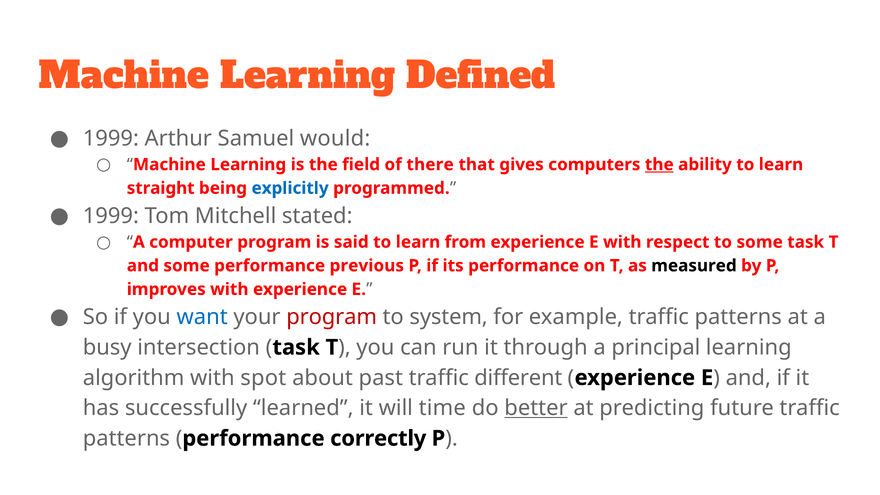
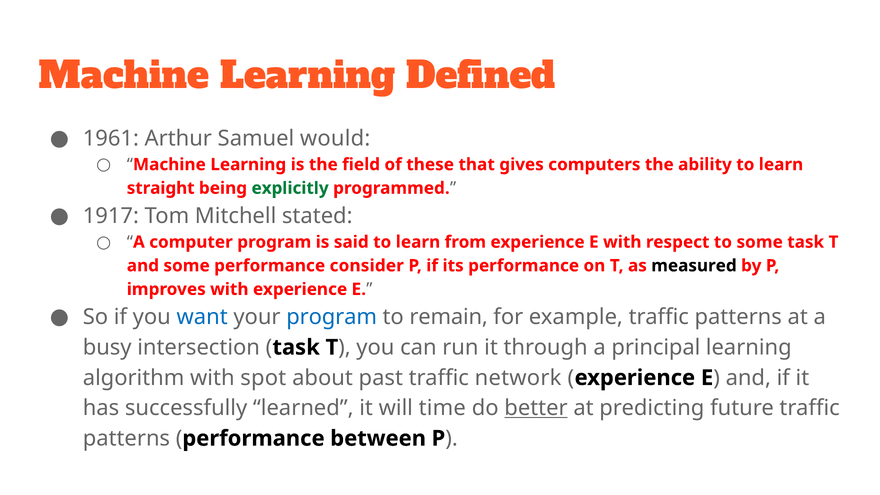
1999 at (111, 138): 1999 -> 1961
there: there -> these
the at (659, 165) underline: present -> none
explicitly colour: blue -> green
1999 at (111, 216): 1999 -> 1917
previous: previous -> consider
program at (332, 317) colour: red -> blue
system: system -> remain
different: different -> network
correctly: correctly -> between
